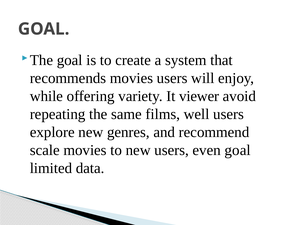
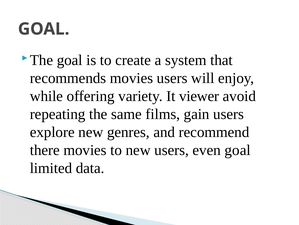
well: well -> gain
scale: scale -> there
